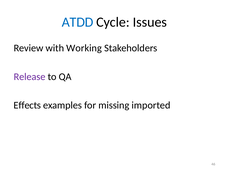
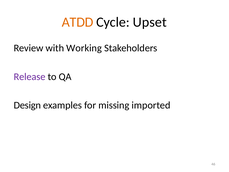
ATDD colour: blue -> orange
Issues: Issues -> Upset
Effects: Effects -> Design
